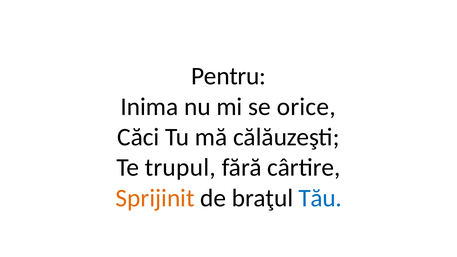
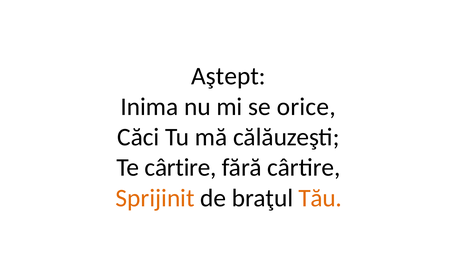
Pentru: Pentru -> Aştept
Te trupul: trupul -> cârtire
Tău colour: blue -> orange
